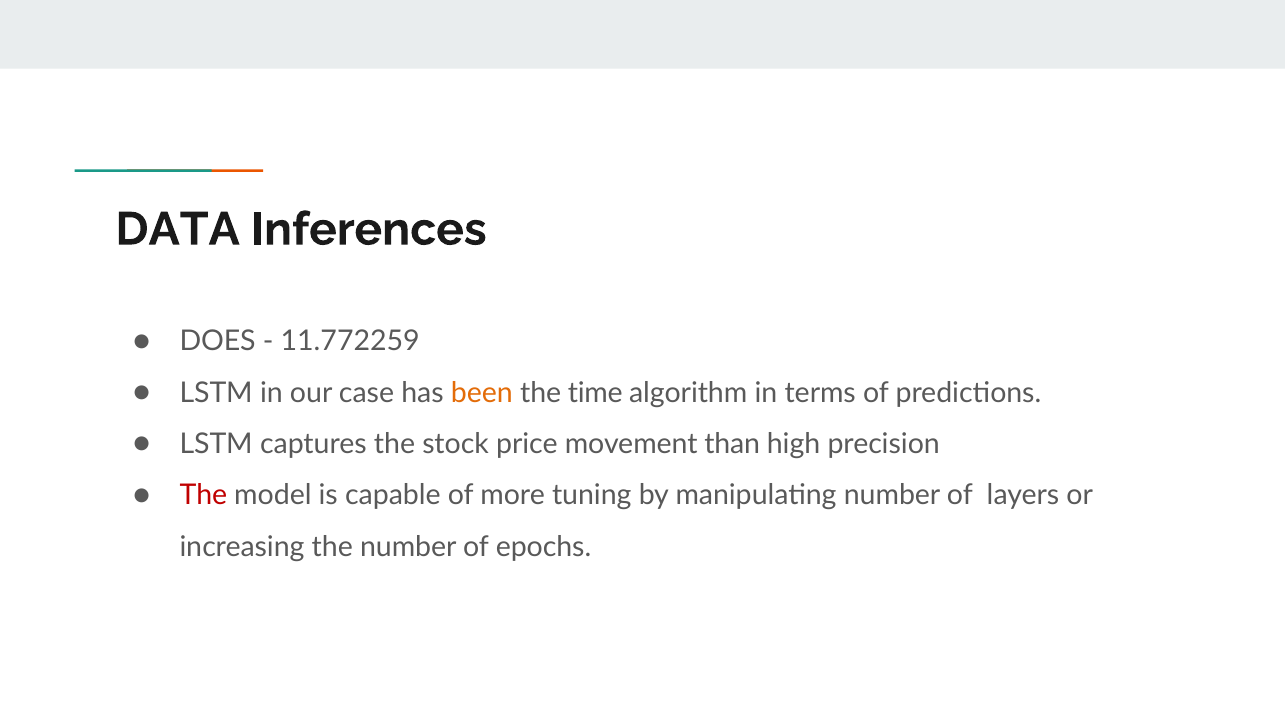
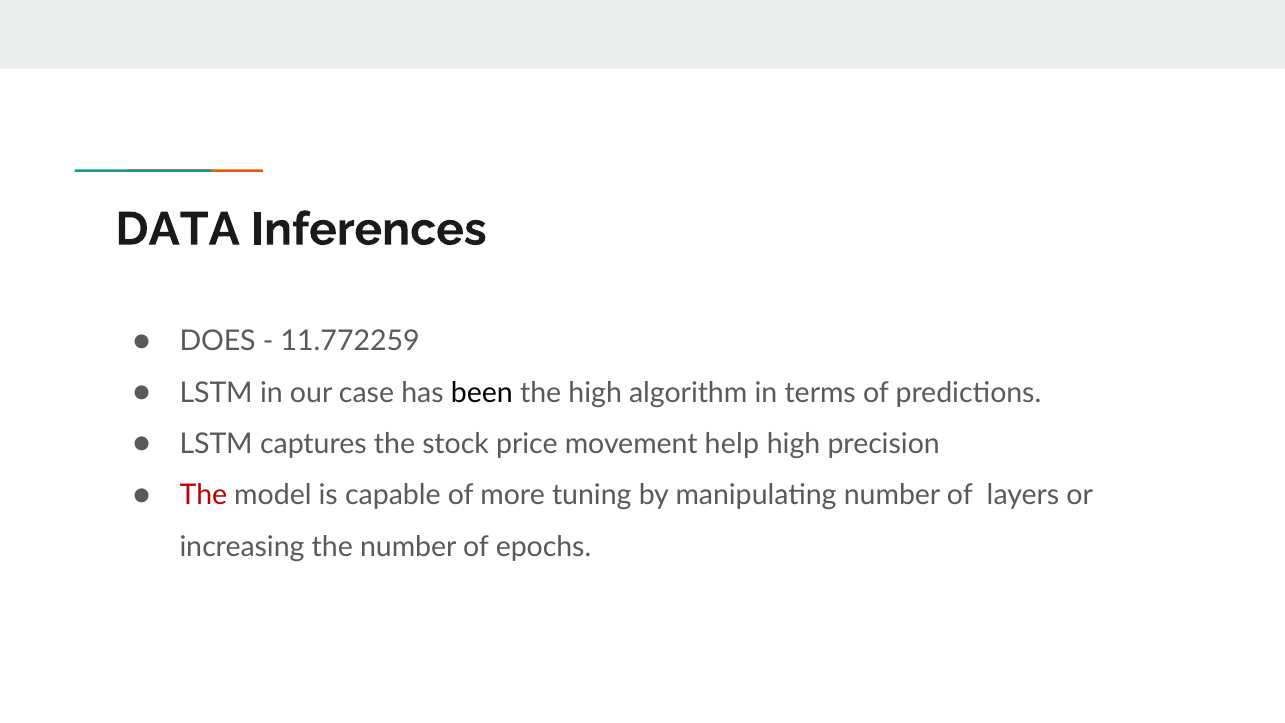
been colour: orange -> black
the time: time -> high
than: than -> help
